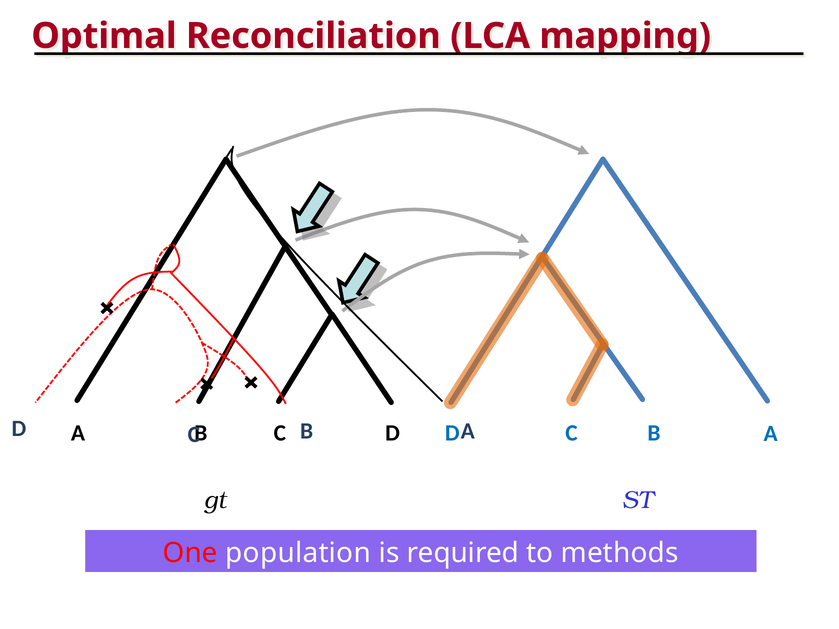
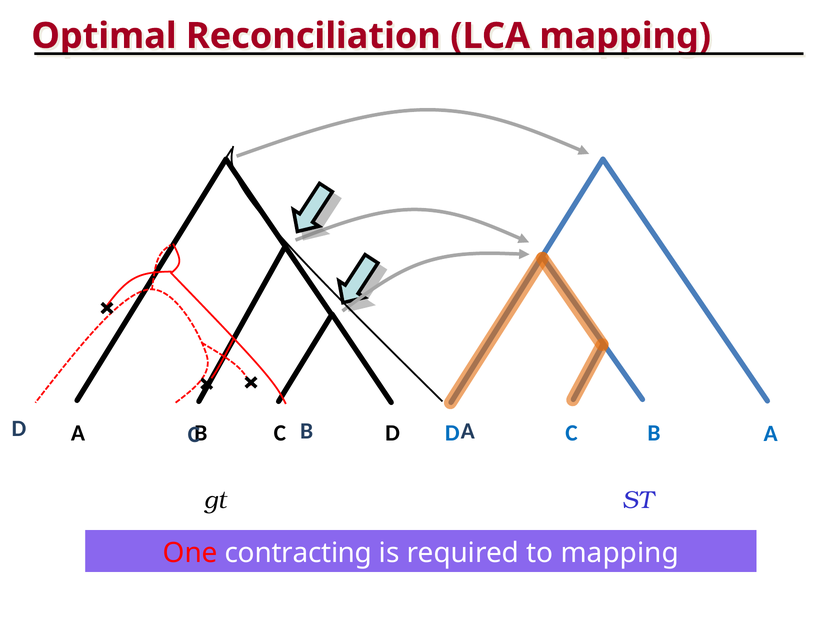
population: population -> contracting
to methods: methods -> mapping
